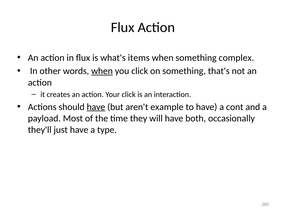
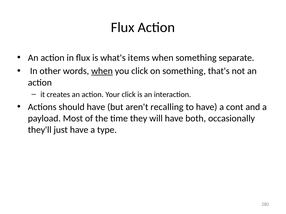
complex: complex -> separate
have at (96, 107) underline: present -> none
example: example -> recalling
